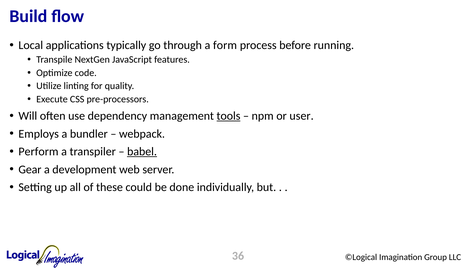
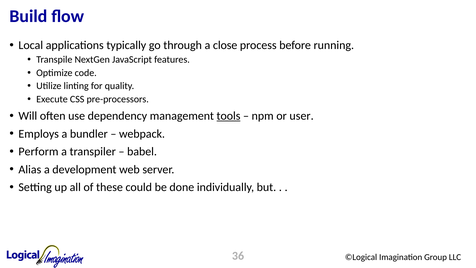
form: form -> close
babel underline: present -> none
Gear: Gear -> Alias
